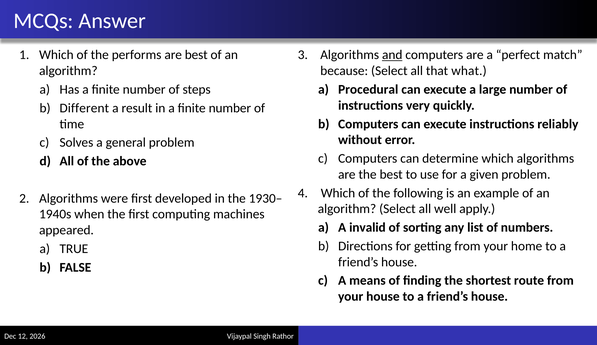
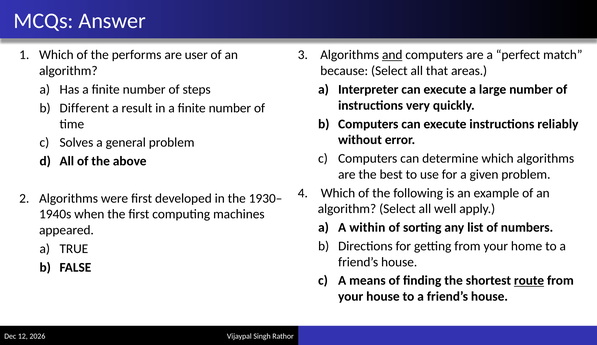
are best: best -> user
what: what -> areas
Procedural: Procedural -> Interpreter
invalid: invalid -> within
route underline: none -> present
